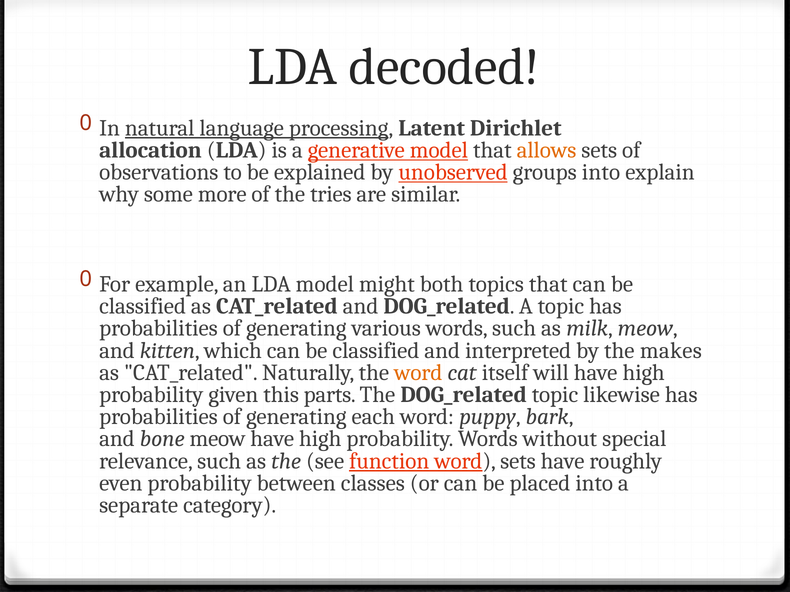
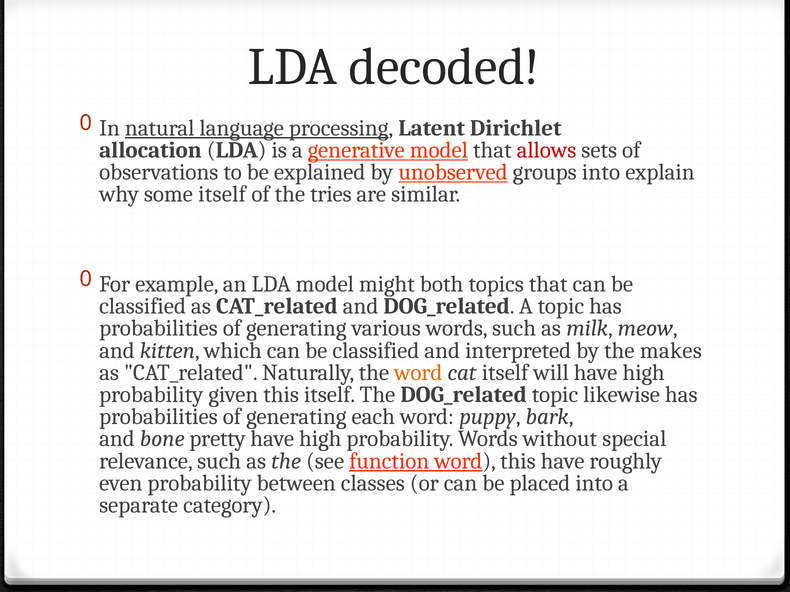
allows colour: orange -> red
some more: more -> itself
this parts: parts -> itself
bone meow: meow -> pretty
word sets: sets -> this
